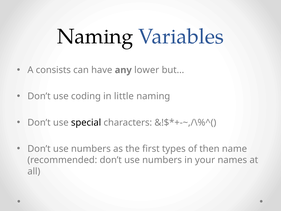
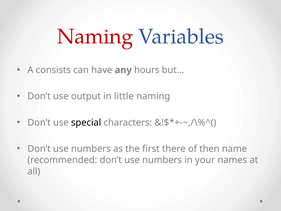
Naming at (95, 37) colour: black -> red
lower: lower -> hours
coding: coding -> output
types: types -> there
